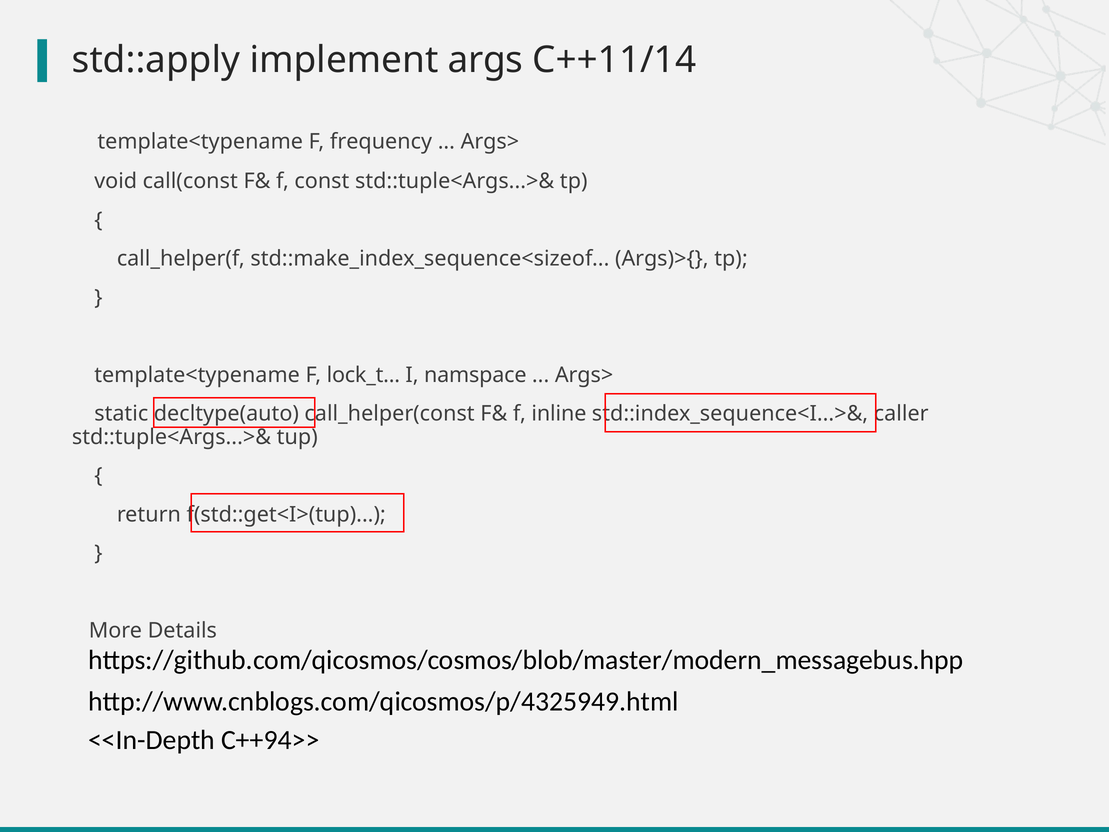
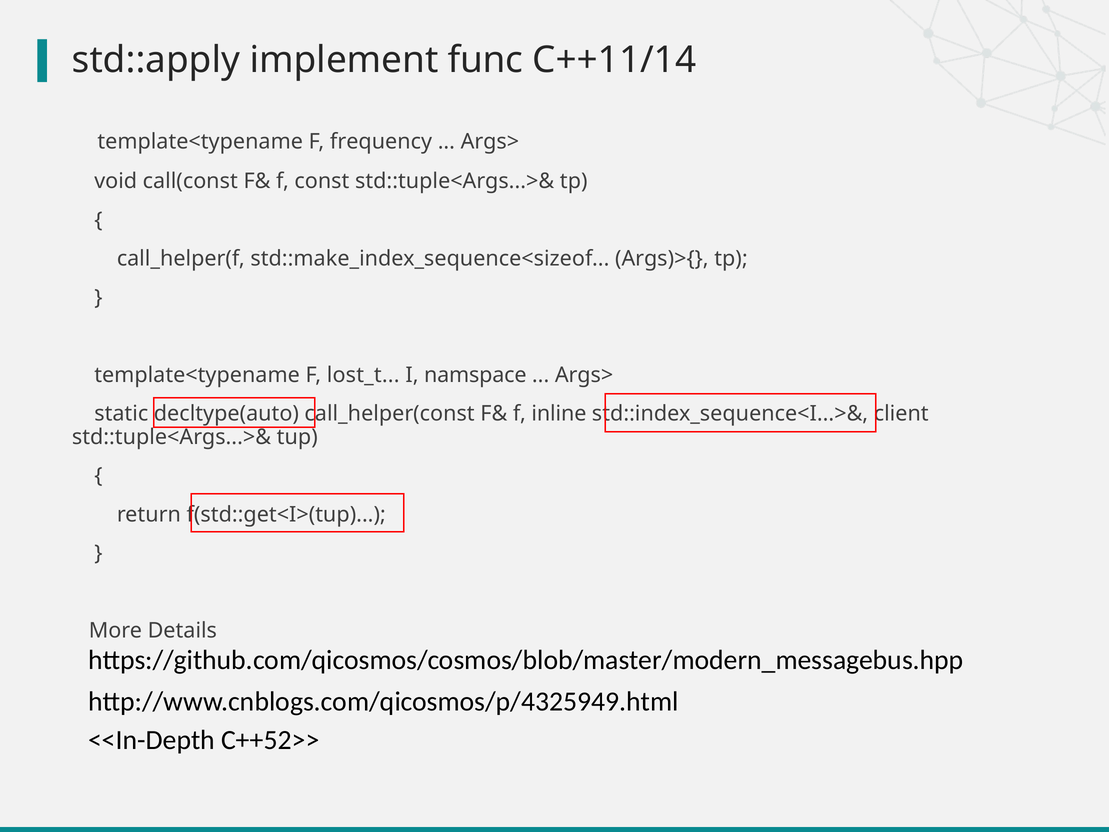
args: args -> func
lock_t: lock_t -> lost_t
caller: caller -> client
C++94>>: C++94>> -> C++52>>
